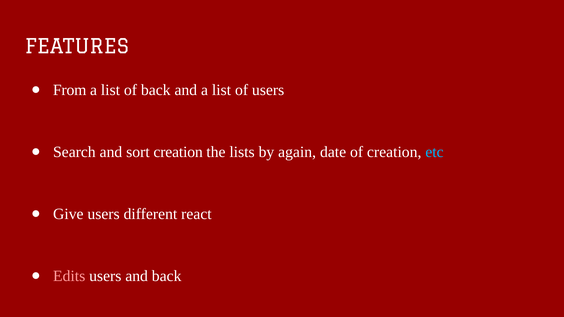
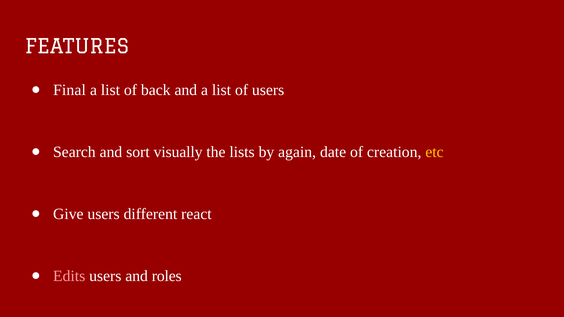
From: From -> Final
sort creation: creation -> visually
etc colour: light blue -> yellow
and back: back -> roles
